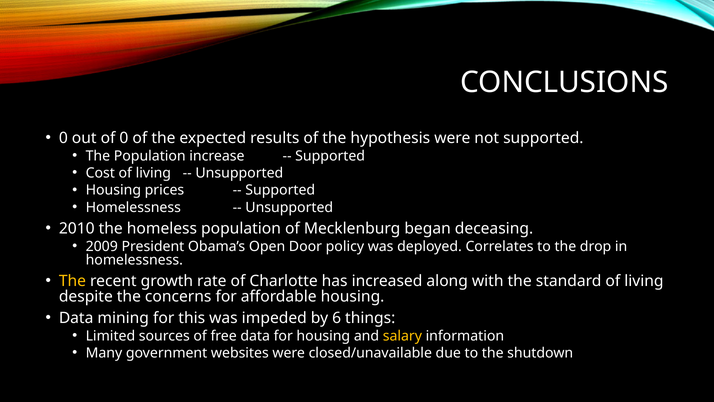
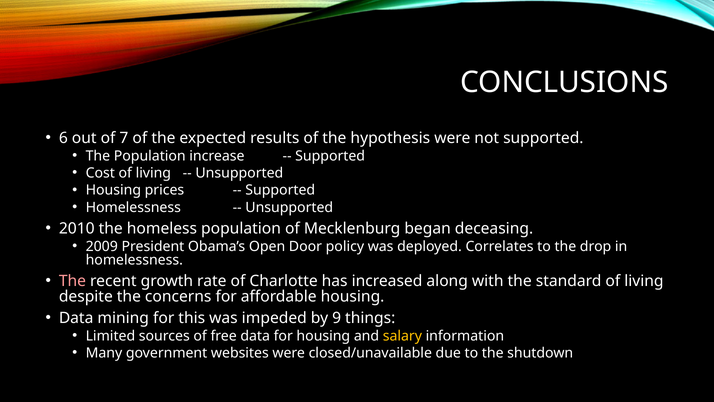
0 at (63, 138): 0 -> 6
of 0: 0 -> 7
The at (72, 281) colour: yellow -> pink
6: 6 -> 9
